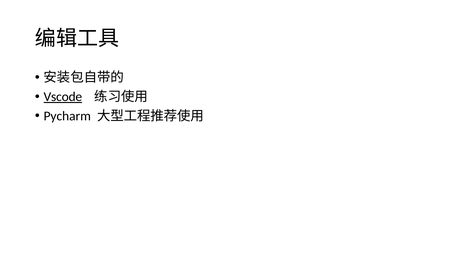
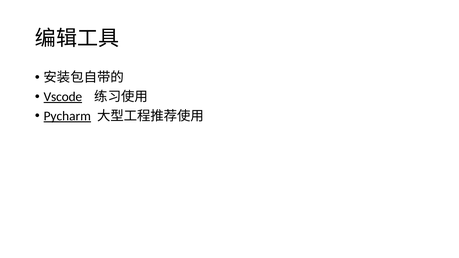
Pycharm underline: none -> present
